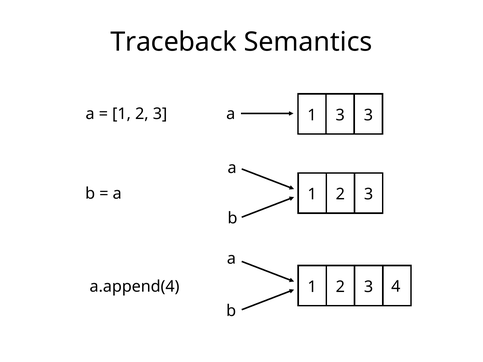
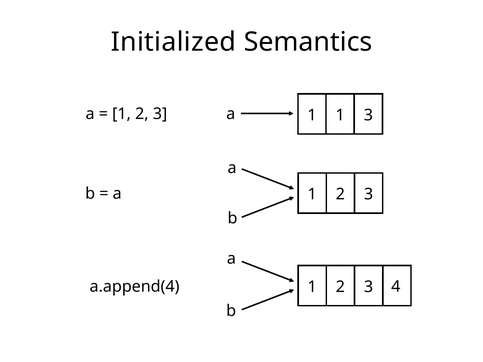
Traceback: Traceback -> Initialized
1 3: 3 -> 1
